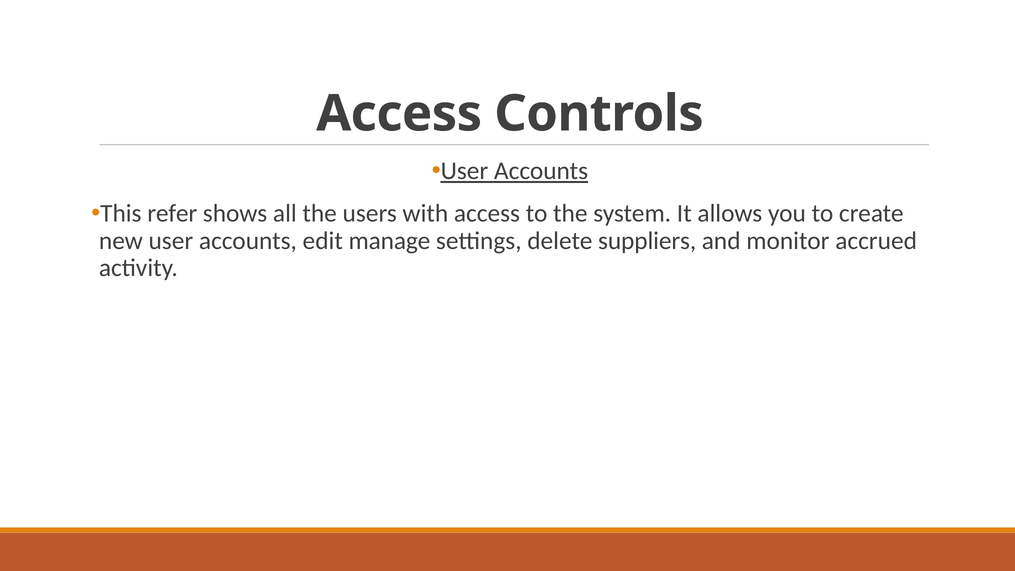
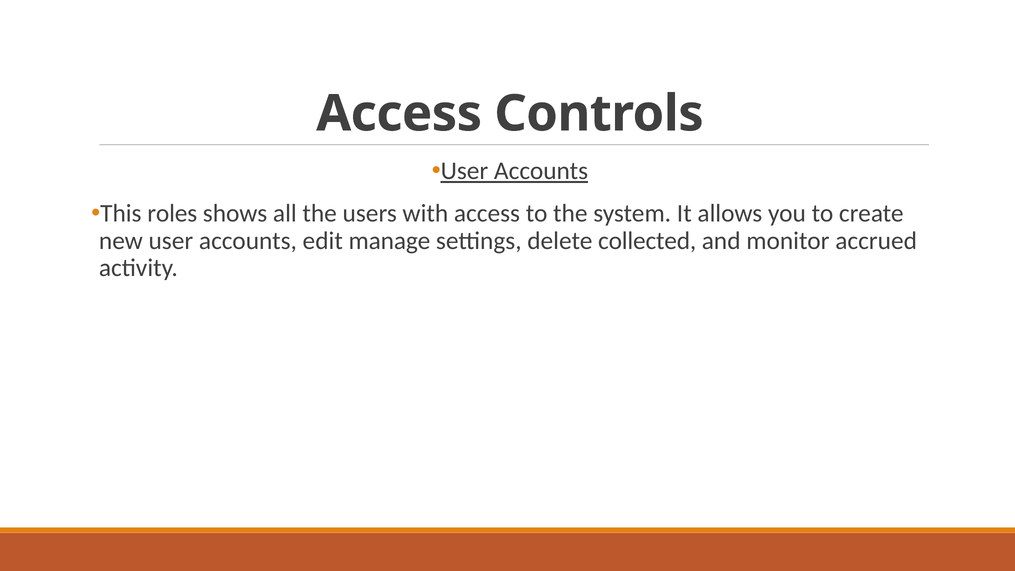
refer: refer -> roles
suppliers: suppliers -> collected
